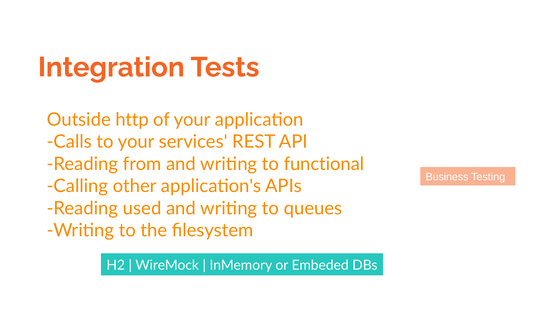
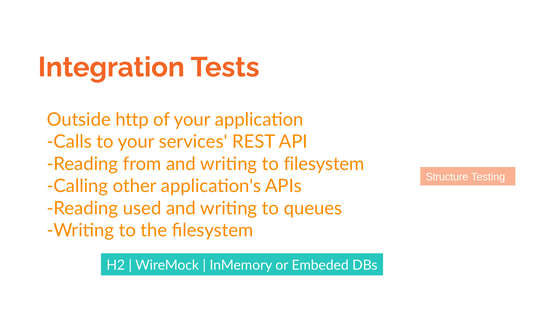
to functional: functional -> filesystem
Business: Business -> Structure
